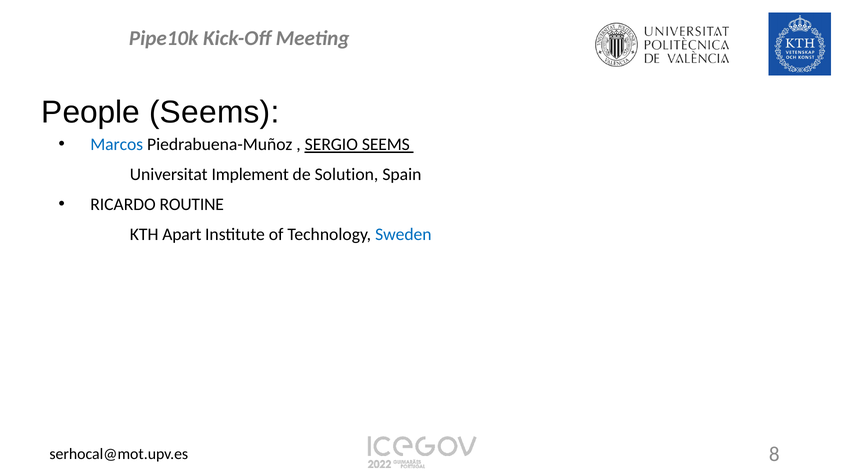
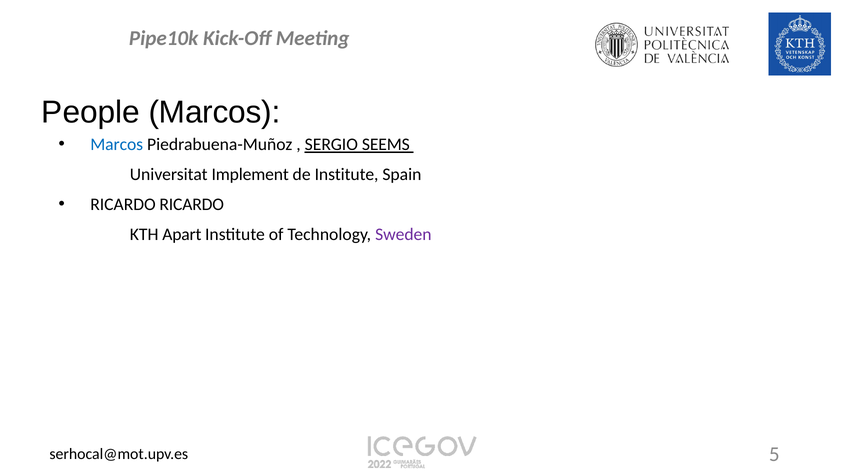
People Seems: Seems -> Marcos
de Solution: Solution -> Institute
RICARDO ROUTINE: ROUTINE -> RICARDO
Sweden colour: blue -> purple
8: 8 -> 5
